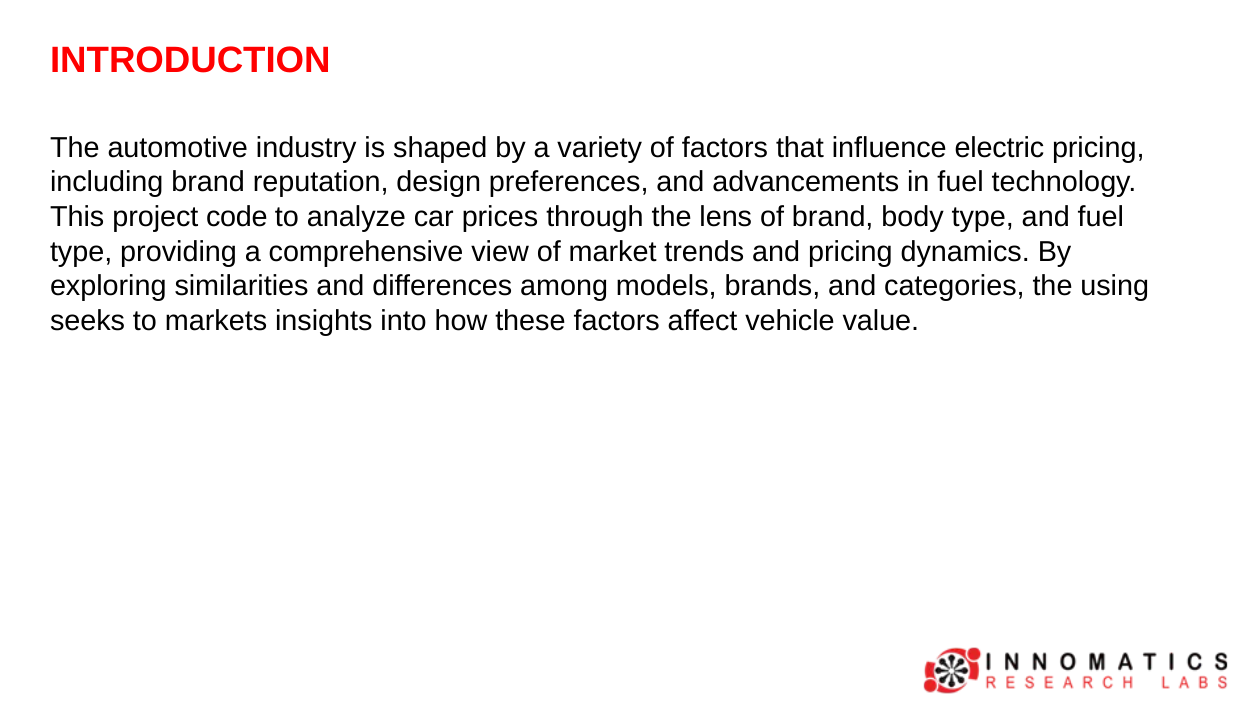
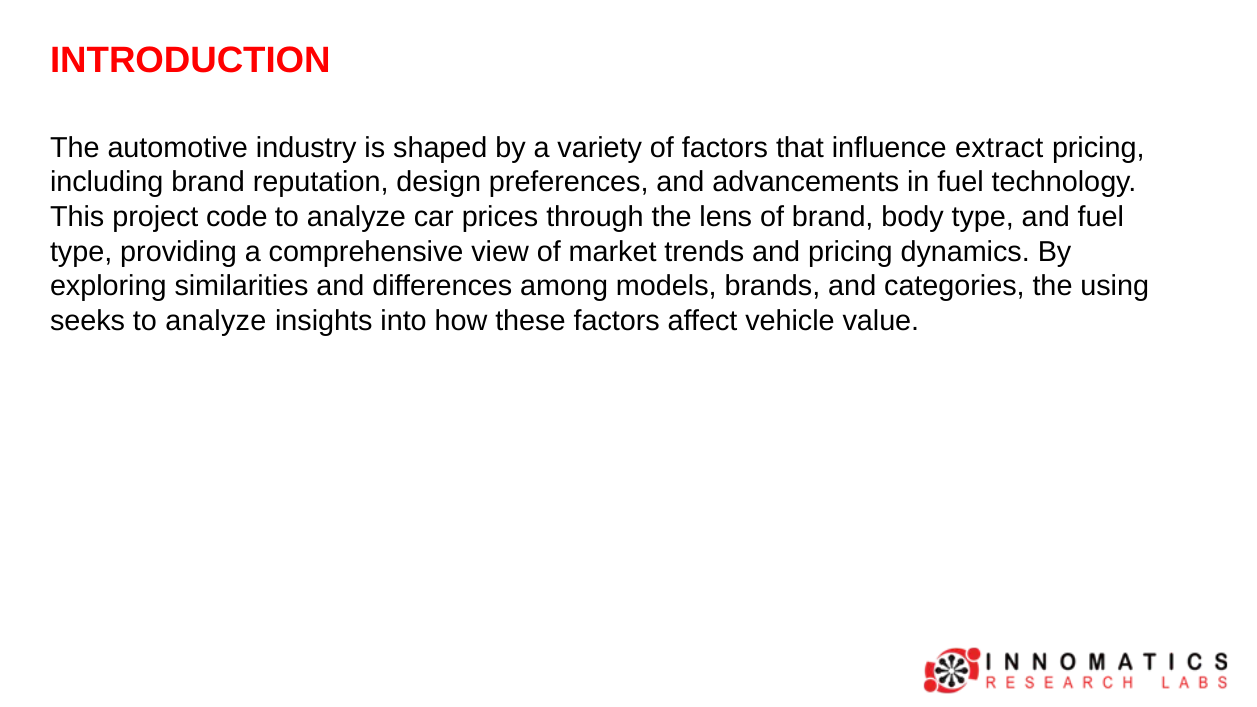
electric: electric -> extract
seeks to markets: markets -> analyze
